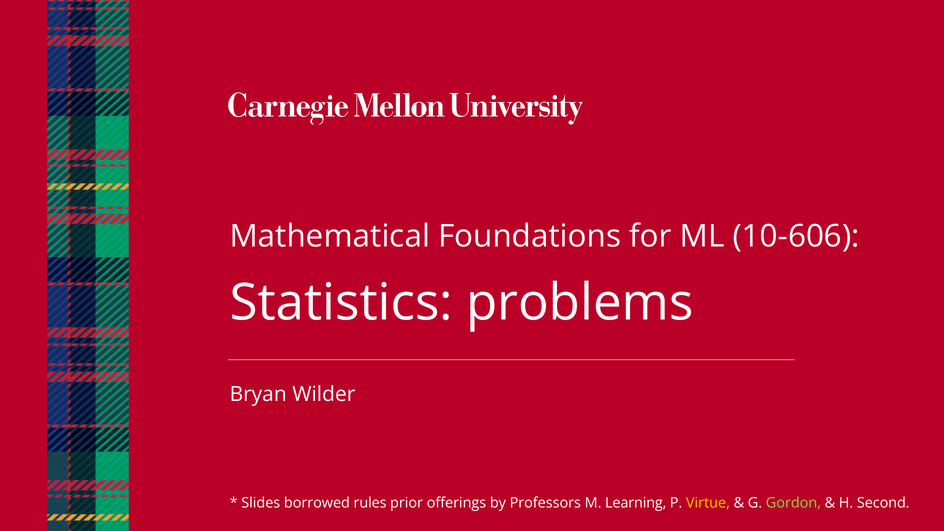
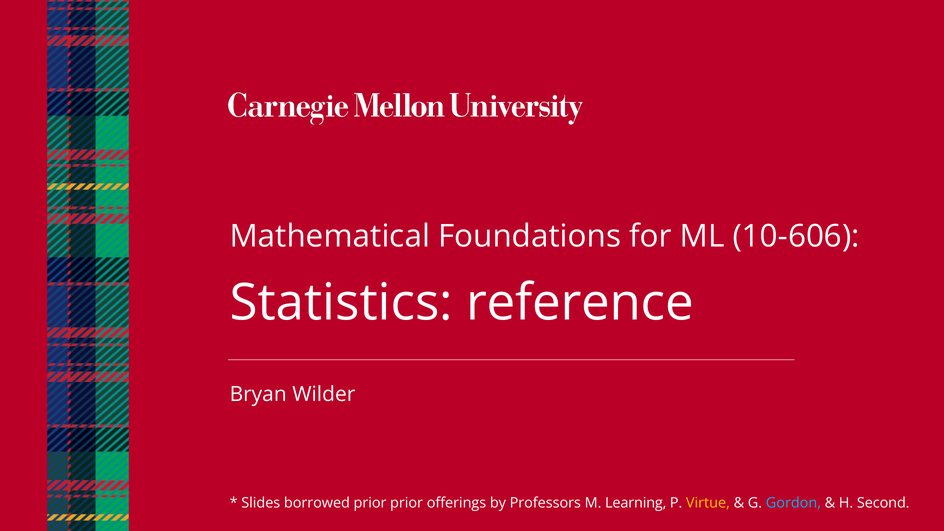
problems: problems -> reference
borrowed rules: rules -> prior
Gordon colour: light green -> light blue
